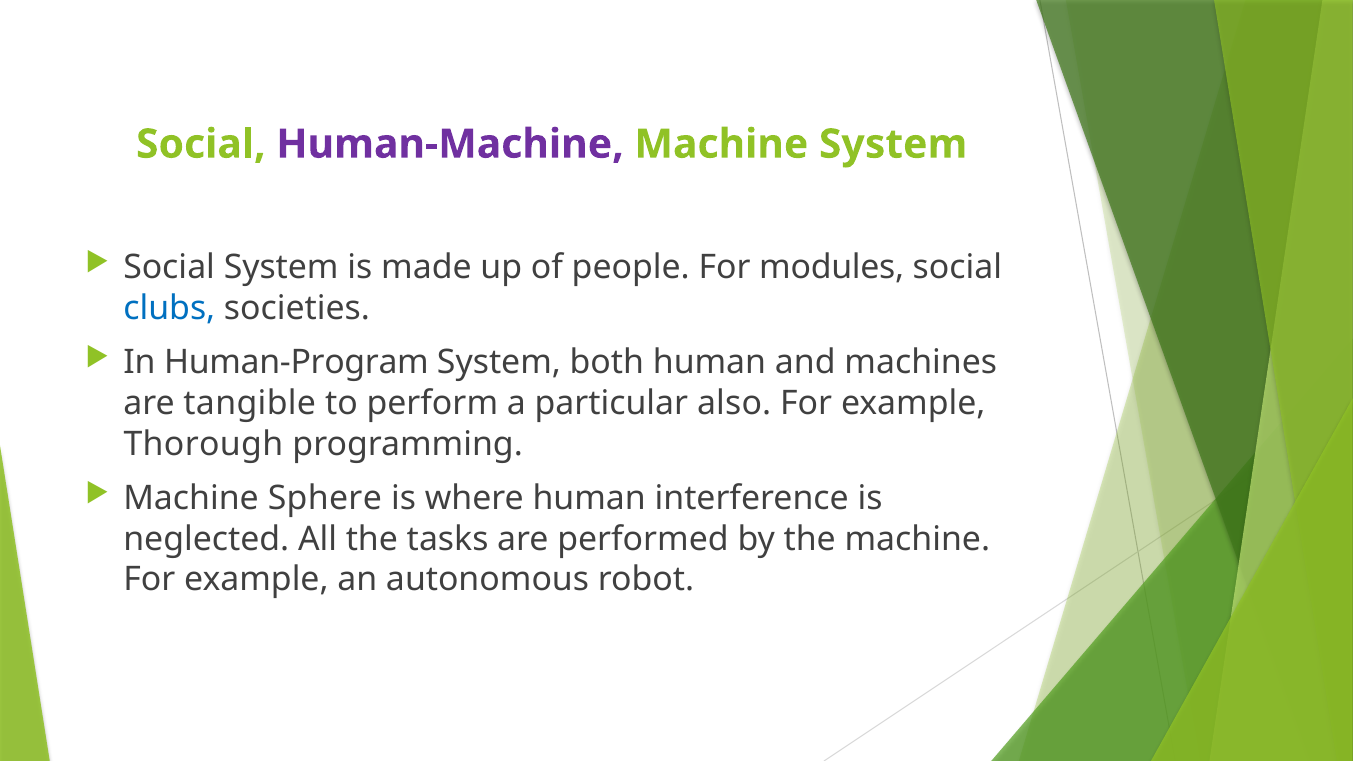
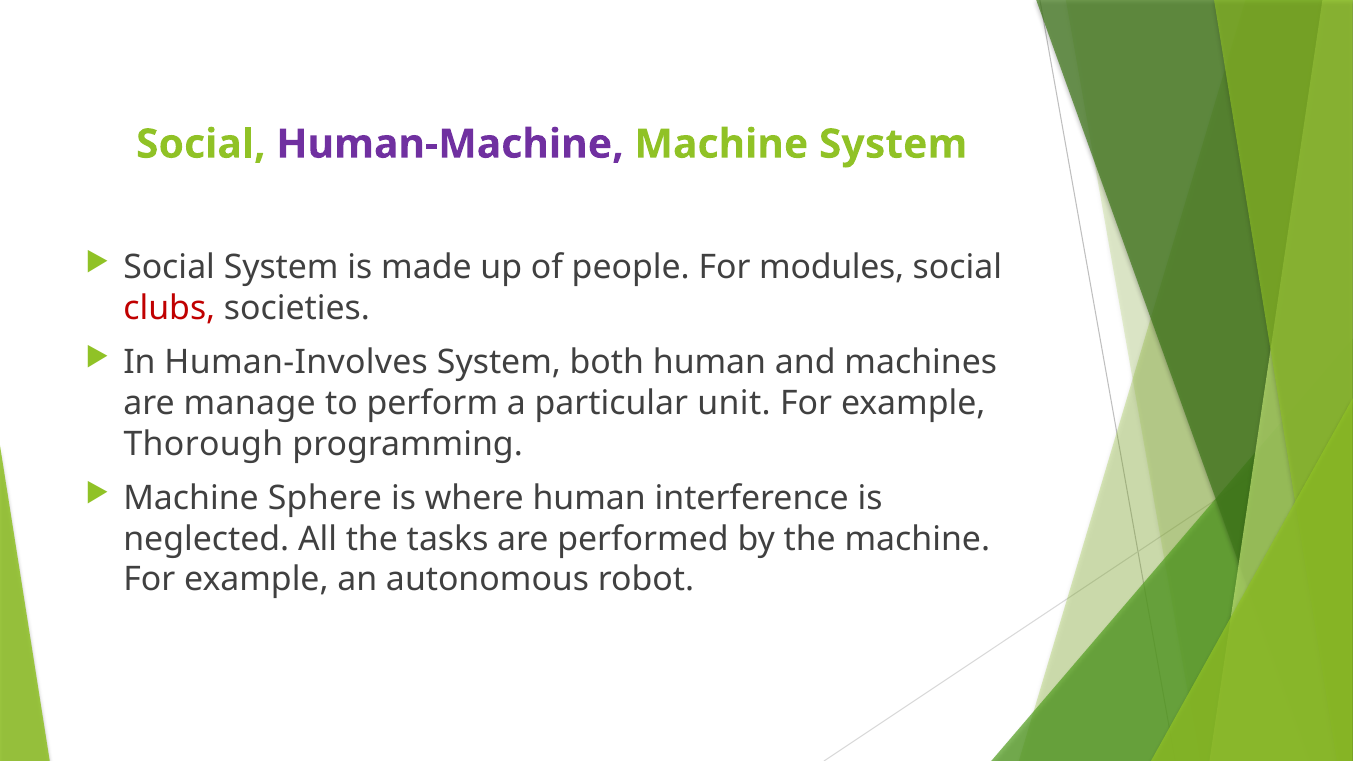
clubs colour: blue -> red
Human-Program: Human-Program -> Human-Involves
tangible: tangible -> manage
also: also -> unit
